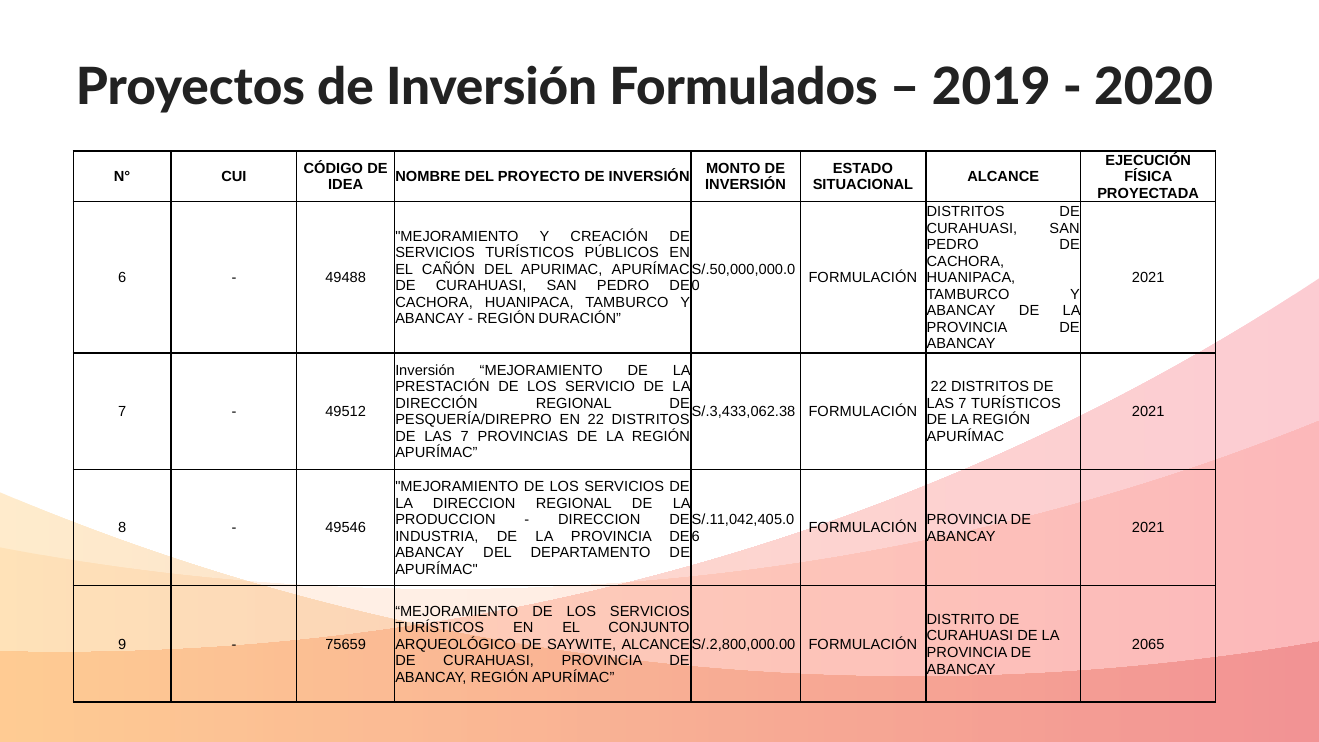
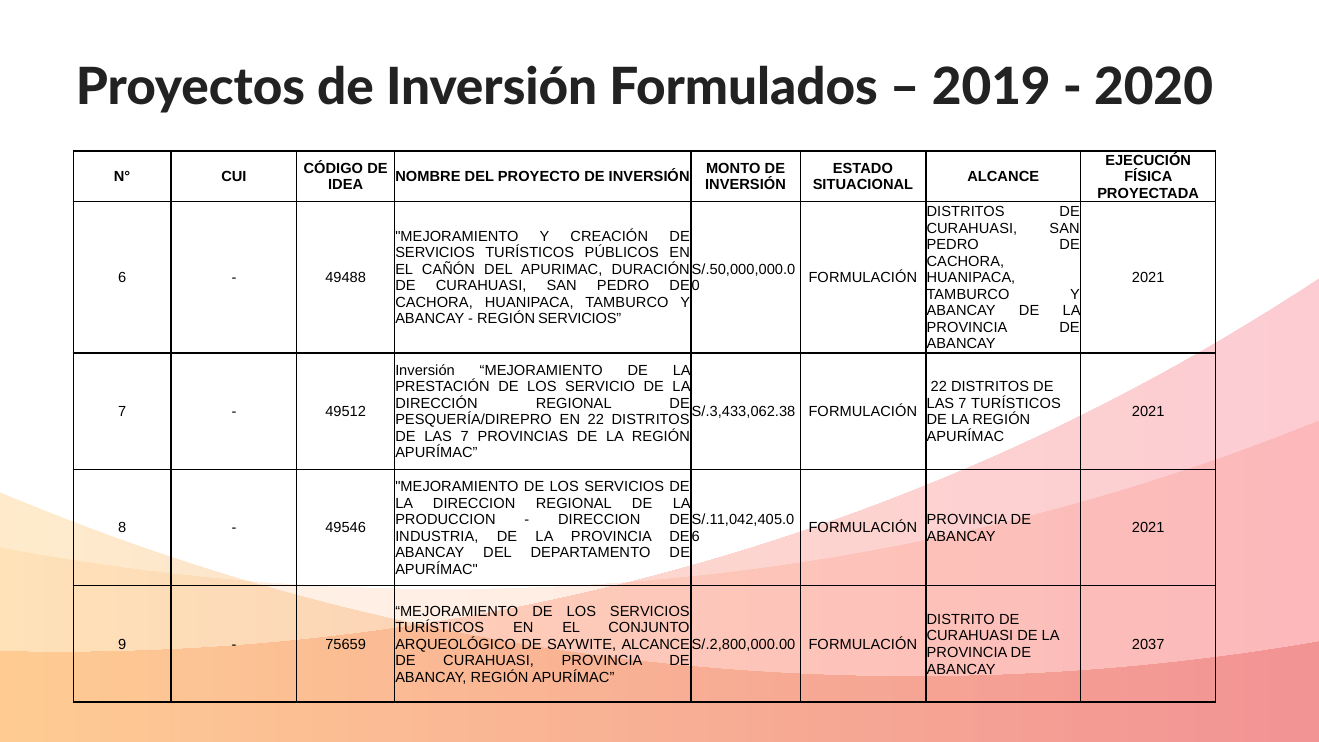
APURIMAC APURÍMAC: APURÍMAC -> DURACIÓN
REGIÓN DURACIÓN: DURACIÓN -> SERVICIOS
2065: 2065 -> 2037
